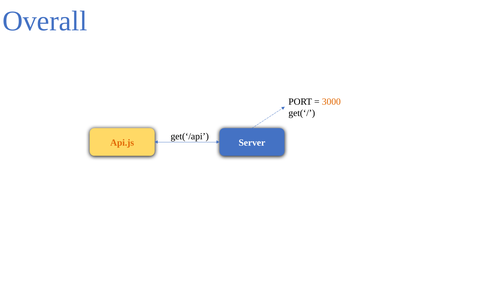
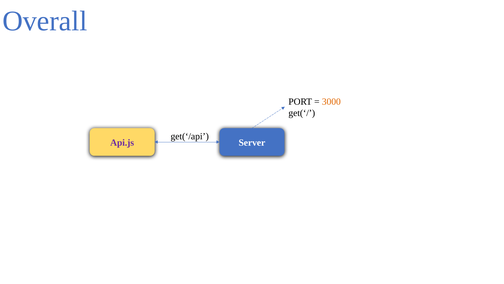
Api.js colour: orange -> purple
